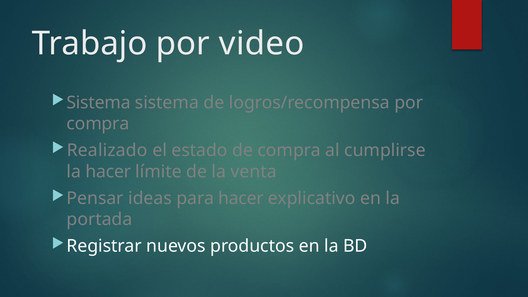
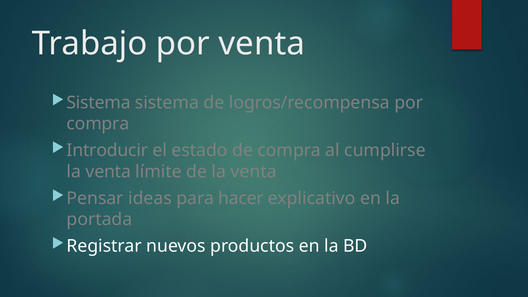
por video: video -> venta
Realizado: Realizado -> Introducir
hacer at (108, 172): hacer -> venta
